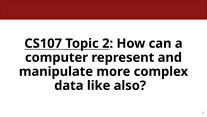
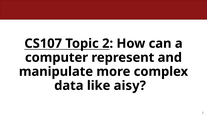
also: also -> aisy
